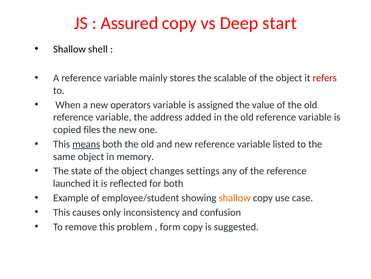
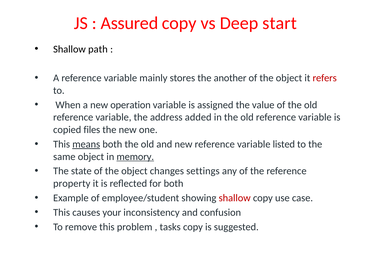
shell: shell -> path
scalable: scalable -> another
operators: operators -> operation
memory underline: none -> present
launched: launched -> property
shallow at (235, 197) colour: orange -> red
only: only -> your
form: form -> tasks
